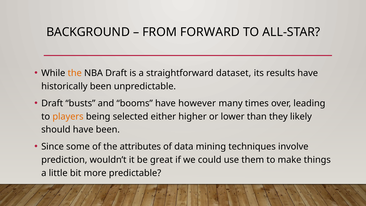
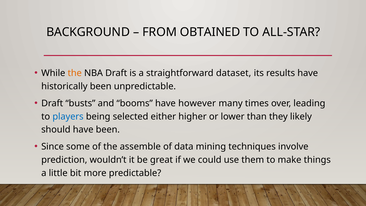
FORWARD: FORWARD -> OBTAINED
players colour: orange -> blue
attributes: attributes -> assemble
